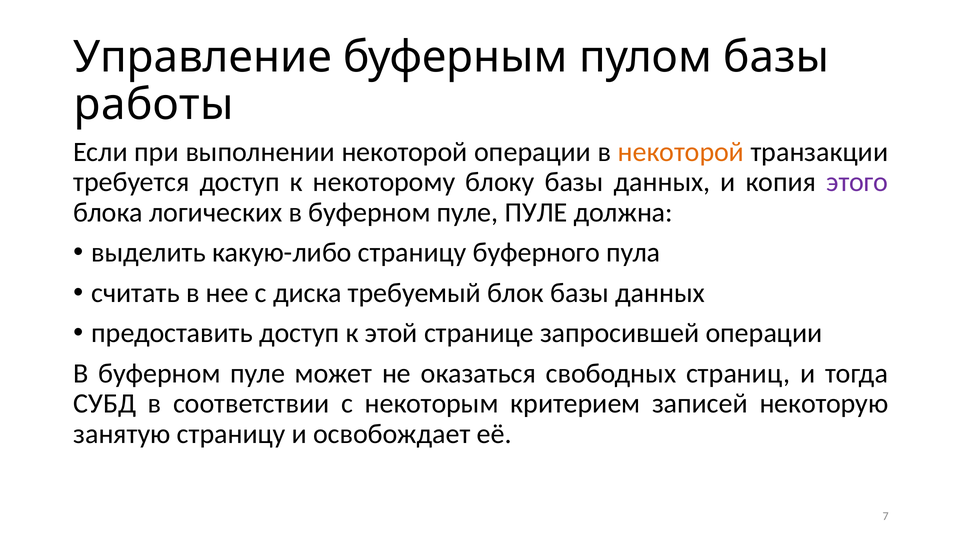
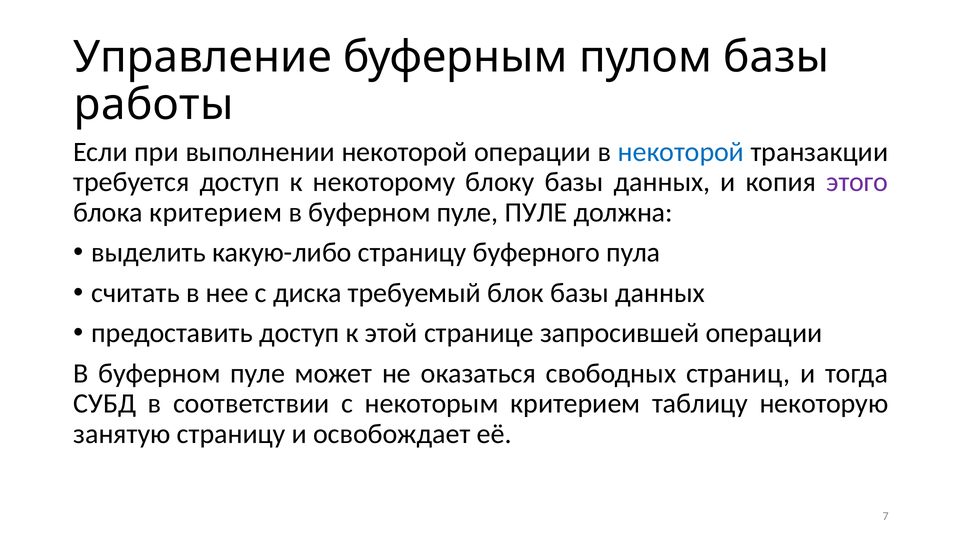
некоторой at (681, 152) colour: orange -> blue
блока логических: логических -> критерием
записей: записей -> таблицу
